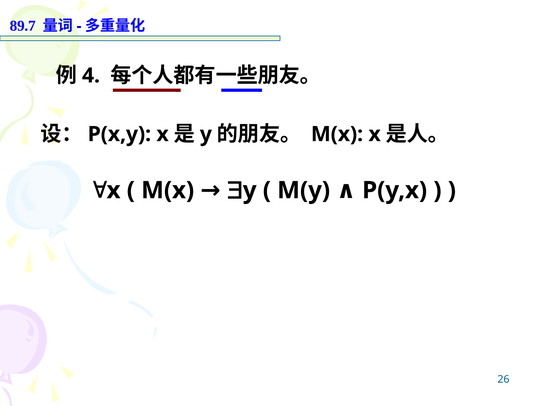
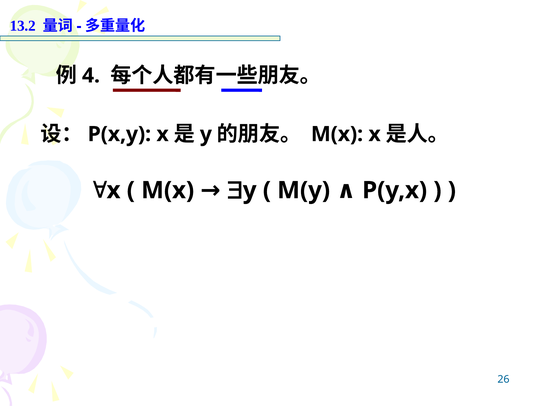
89.7: 89.7 -> 13.2
